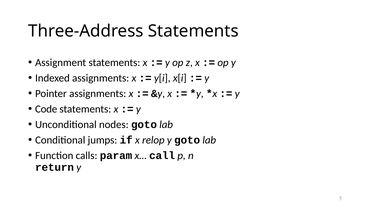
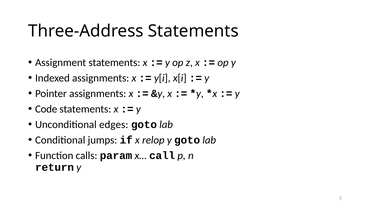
nodes: nodes -> edges
